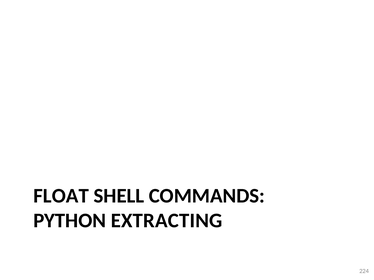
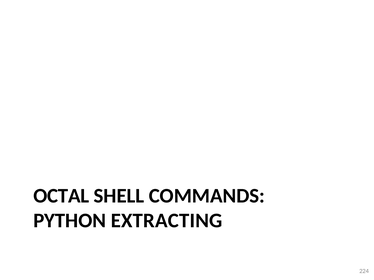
FLOAT: FLOAT -> OCTAL
